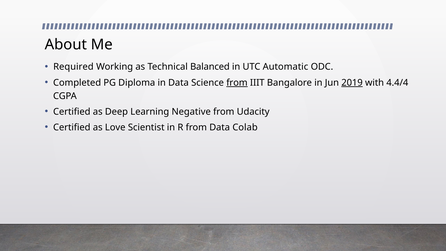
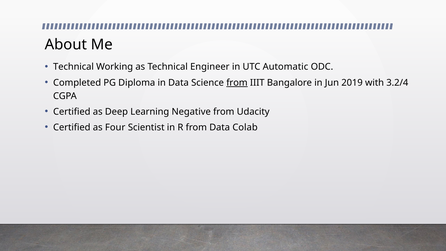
Required at (73, 67): Required -> Technical
Balanced: Balanced -> Engineer
2019 underline: present -> none
4.4/4: 4.4/4 -> 3.2/4
Love: Love -> Four
